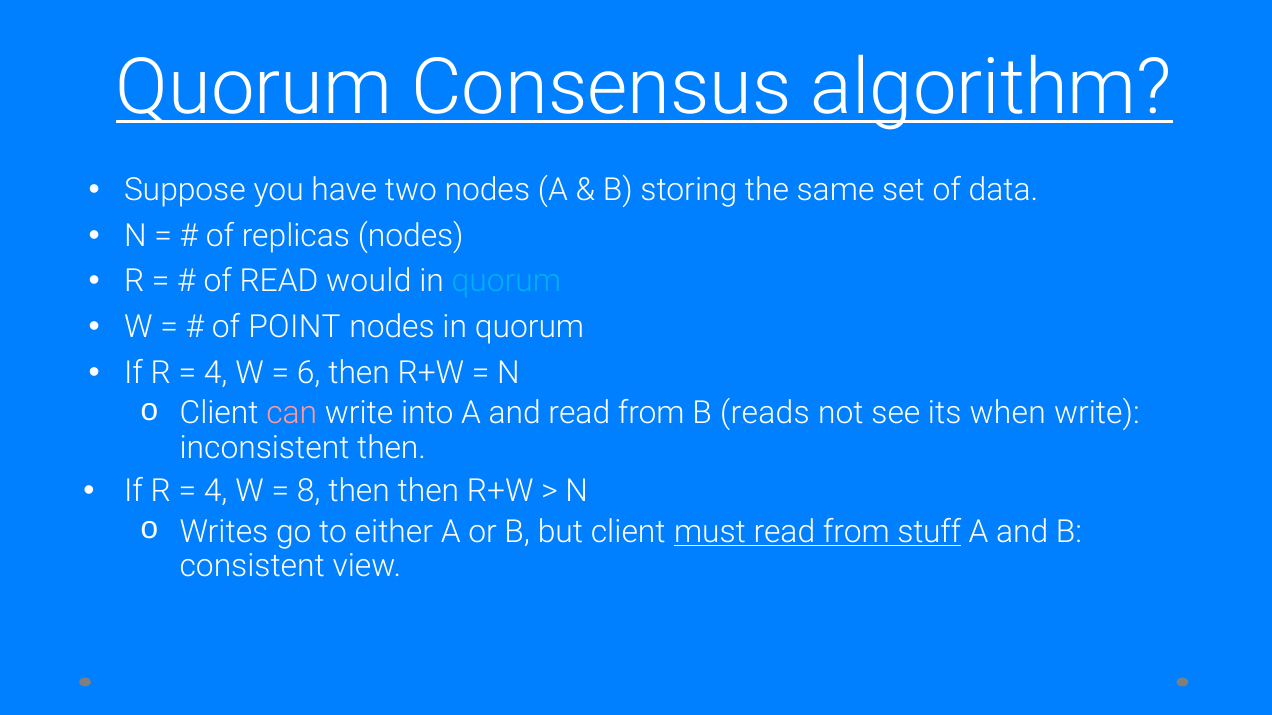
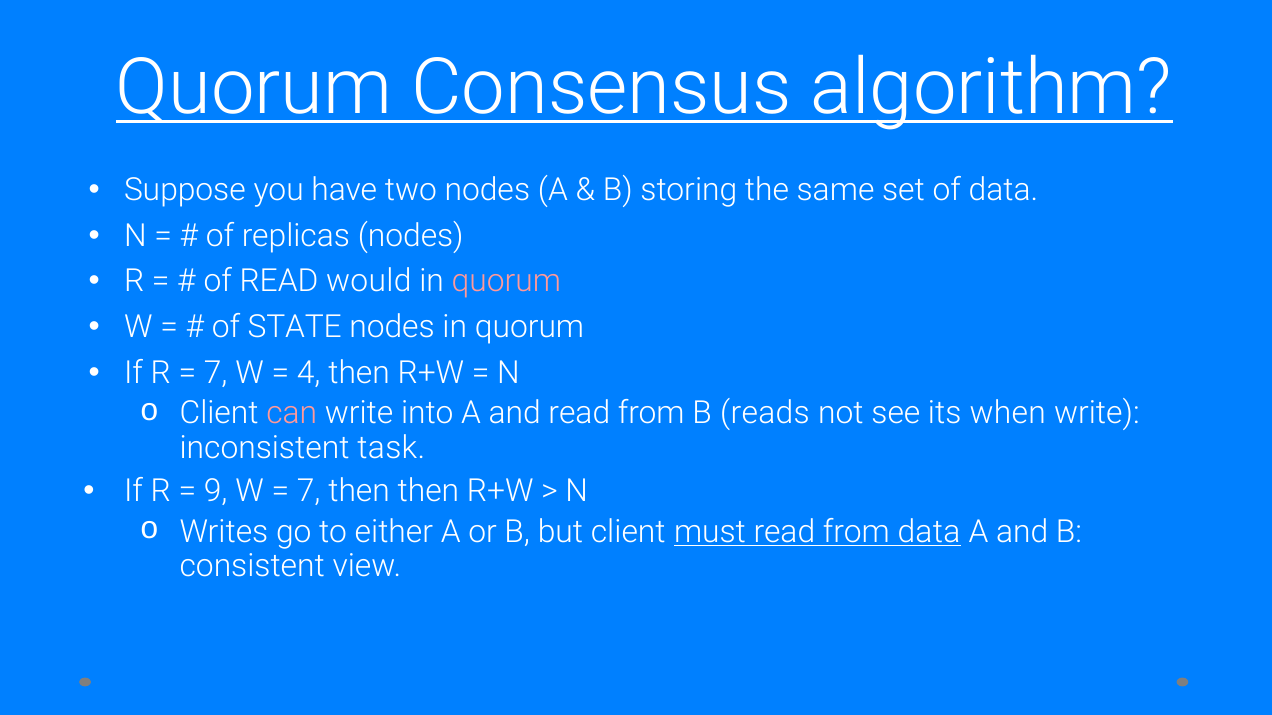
quorum at (506, 282) colour: light blue -> pink
POINT: POINT -> STATE
4 at (216, 373): 4 -> 7
6: 6 -> 4
inconsistent then: then -> task
4 at (216, 492): 4 -> 9
8 at (309, 492): 8 -> 7
from stuff: stuff -> data
